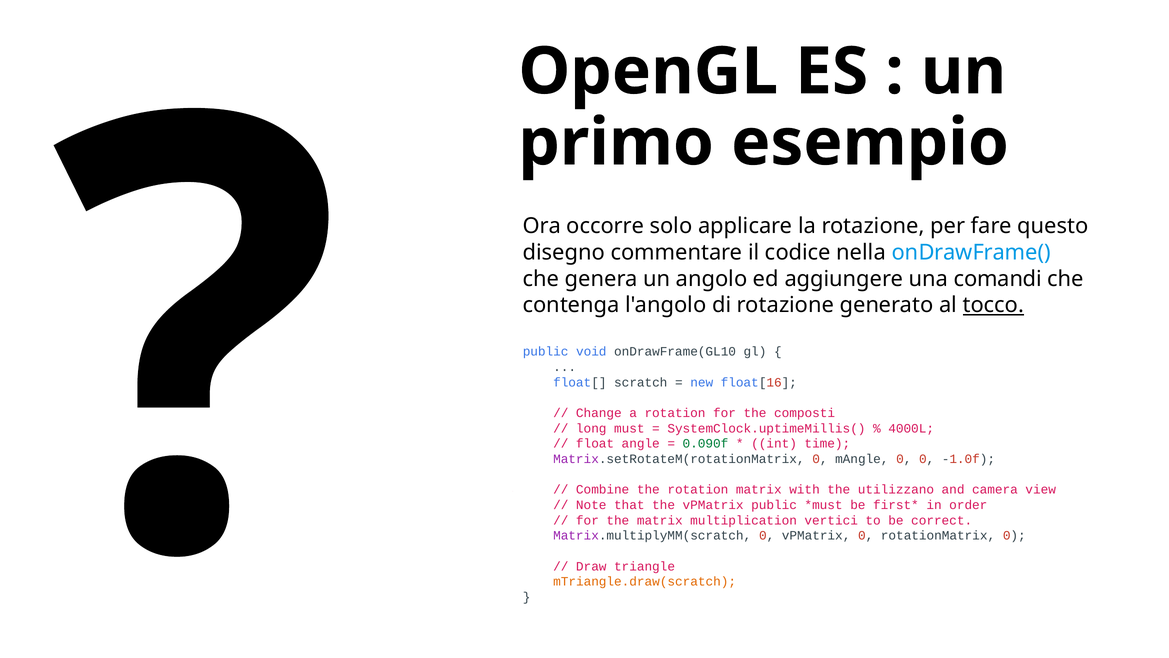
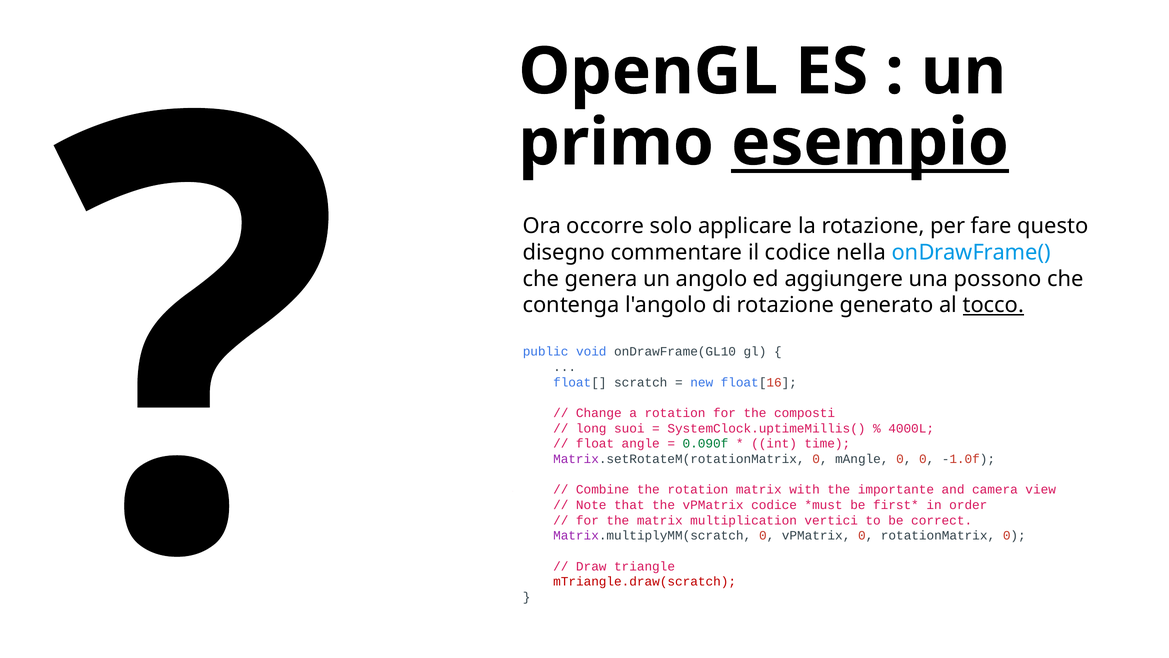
esempio underline: none -> present
comandi: comandi -> possono
must: must -> suoi
utilizzano: utilizzano -> importante
vPMatrix public: public -> codice
mTriangle.draw(scratch colour: orange -> red
